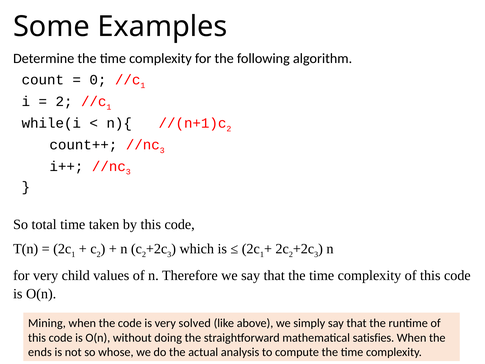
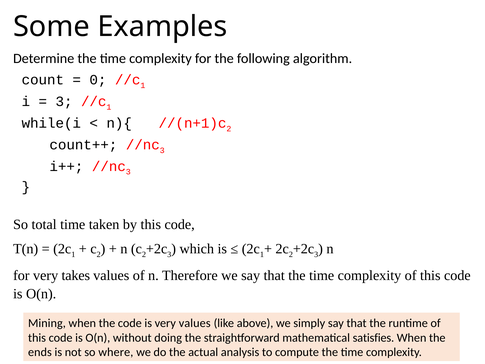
2 at (64, 102): 2 -> 3
child: child -> takes
very solved: solved -> values
whose: whose -> where
